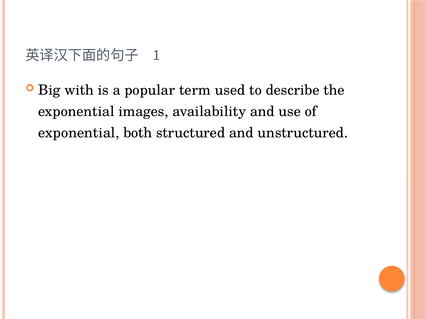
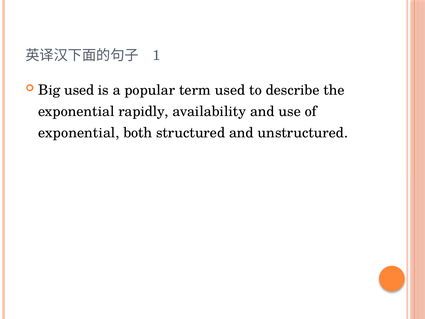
Big with: with -> used
images: images -> rapidly
